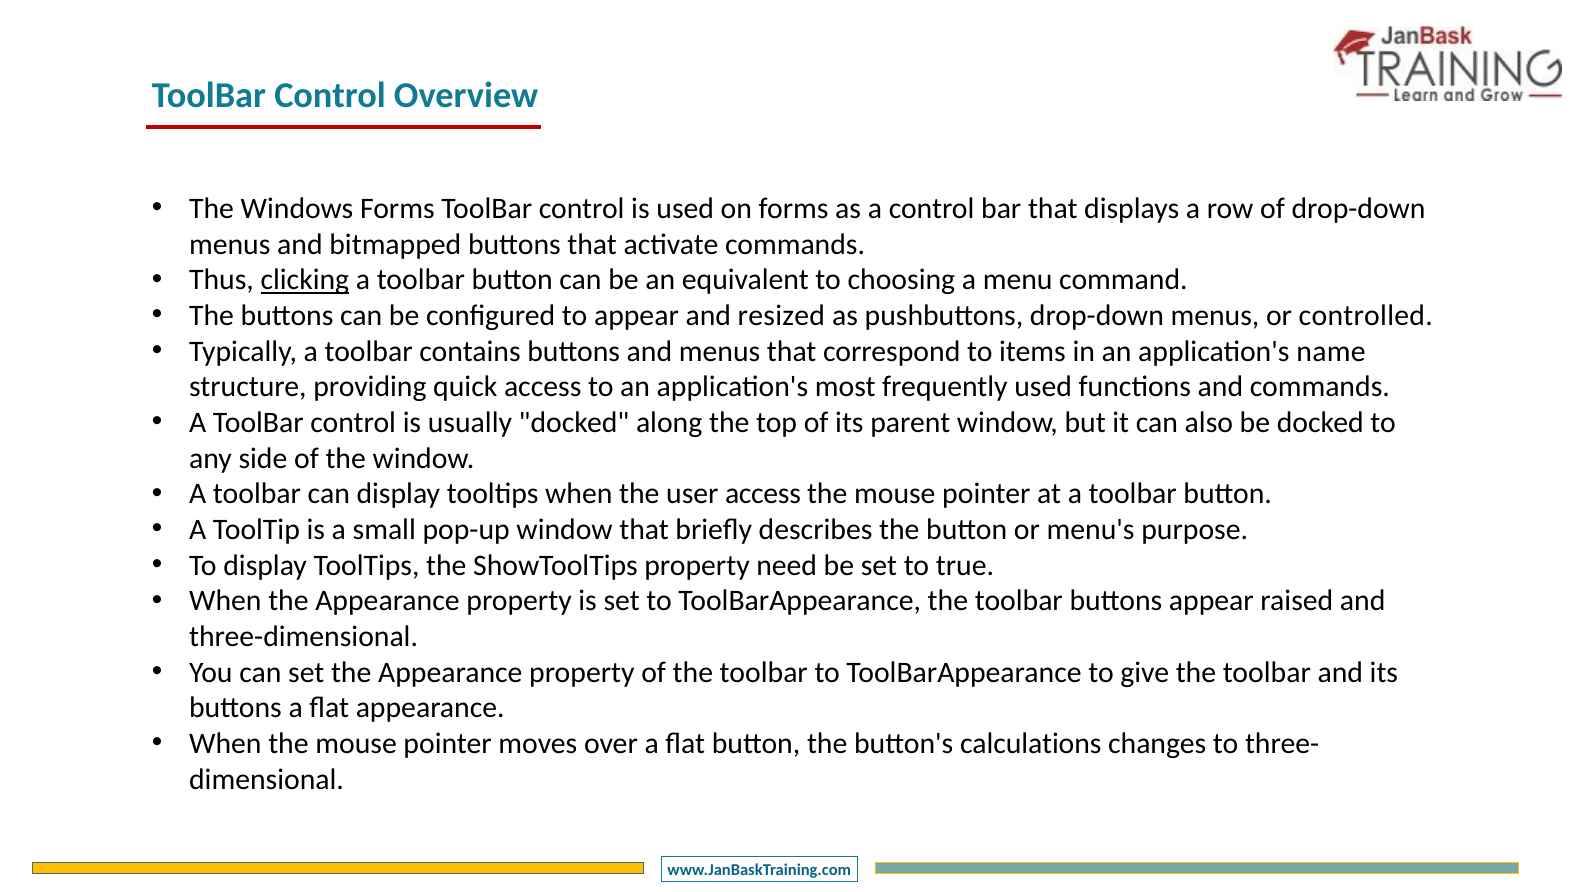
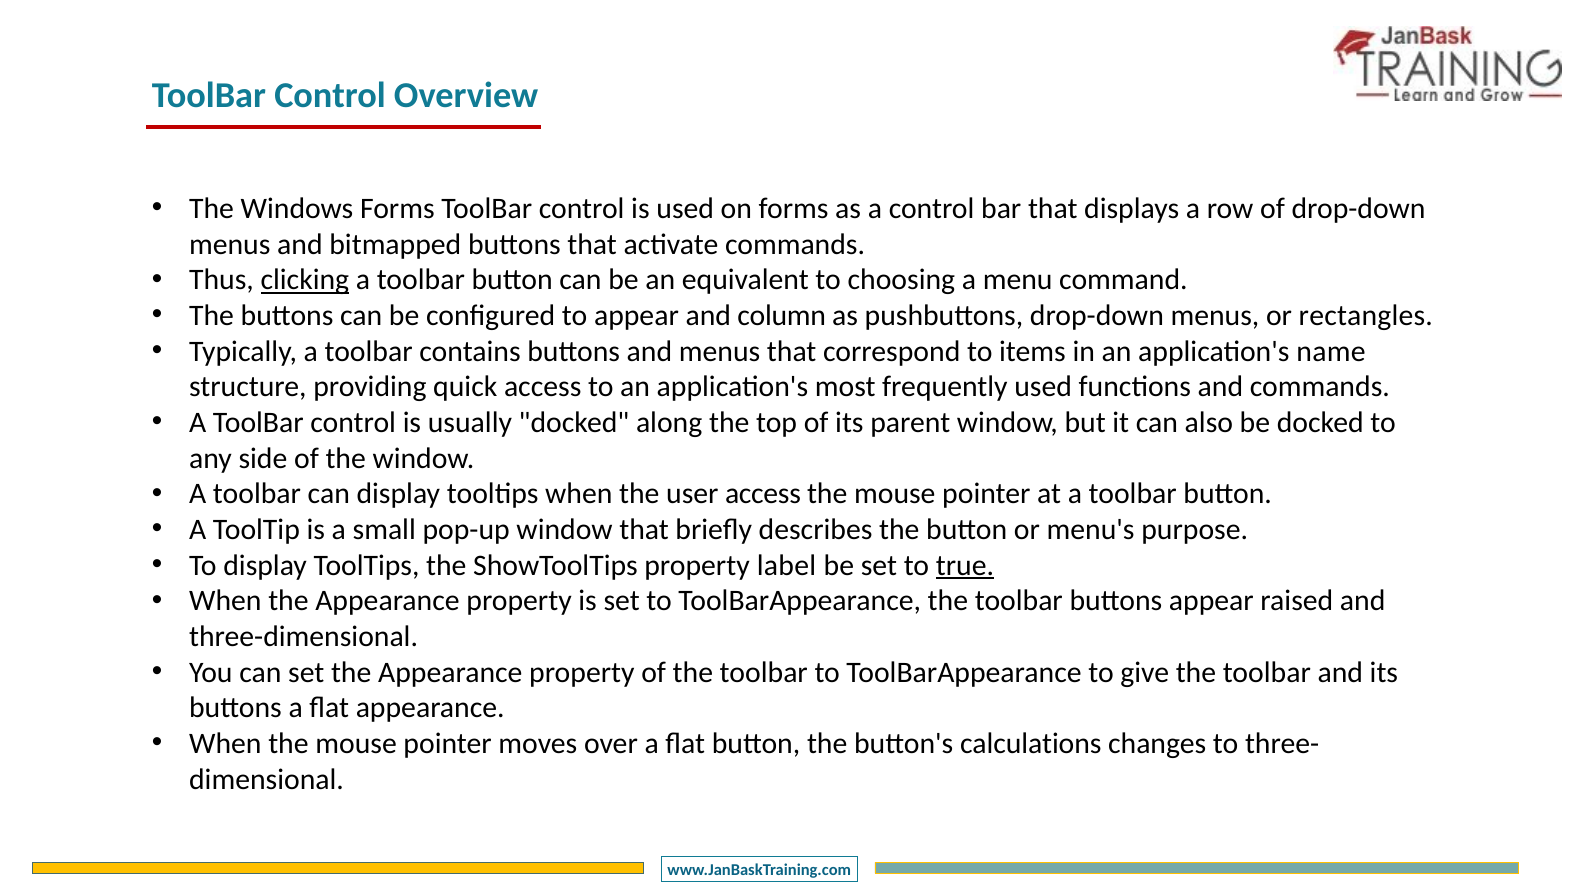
resized: resized -> column
controlled: controlled -> rectangles
need: need -> label
true underline: none -> present
